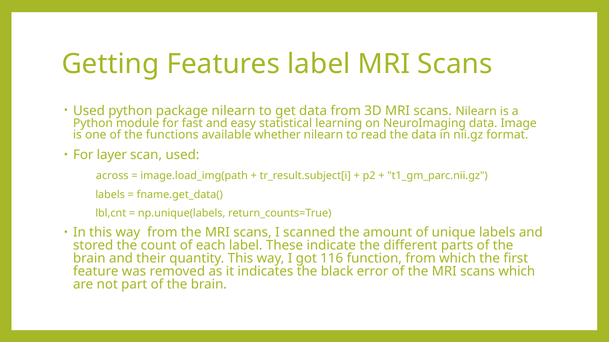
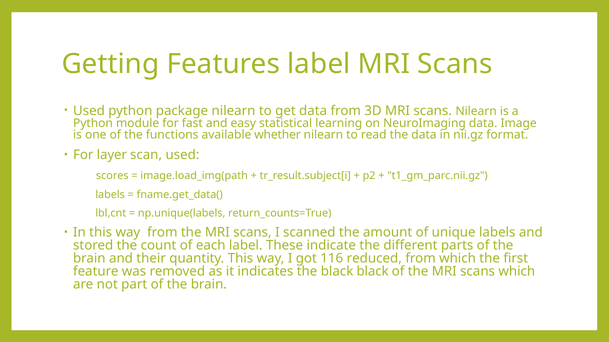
across: across -> scores
function: function -> reduced
black error: error -> black
